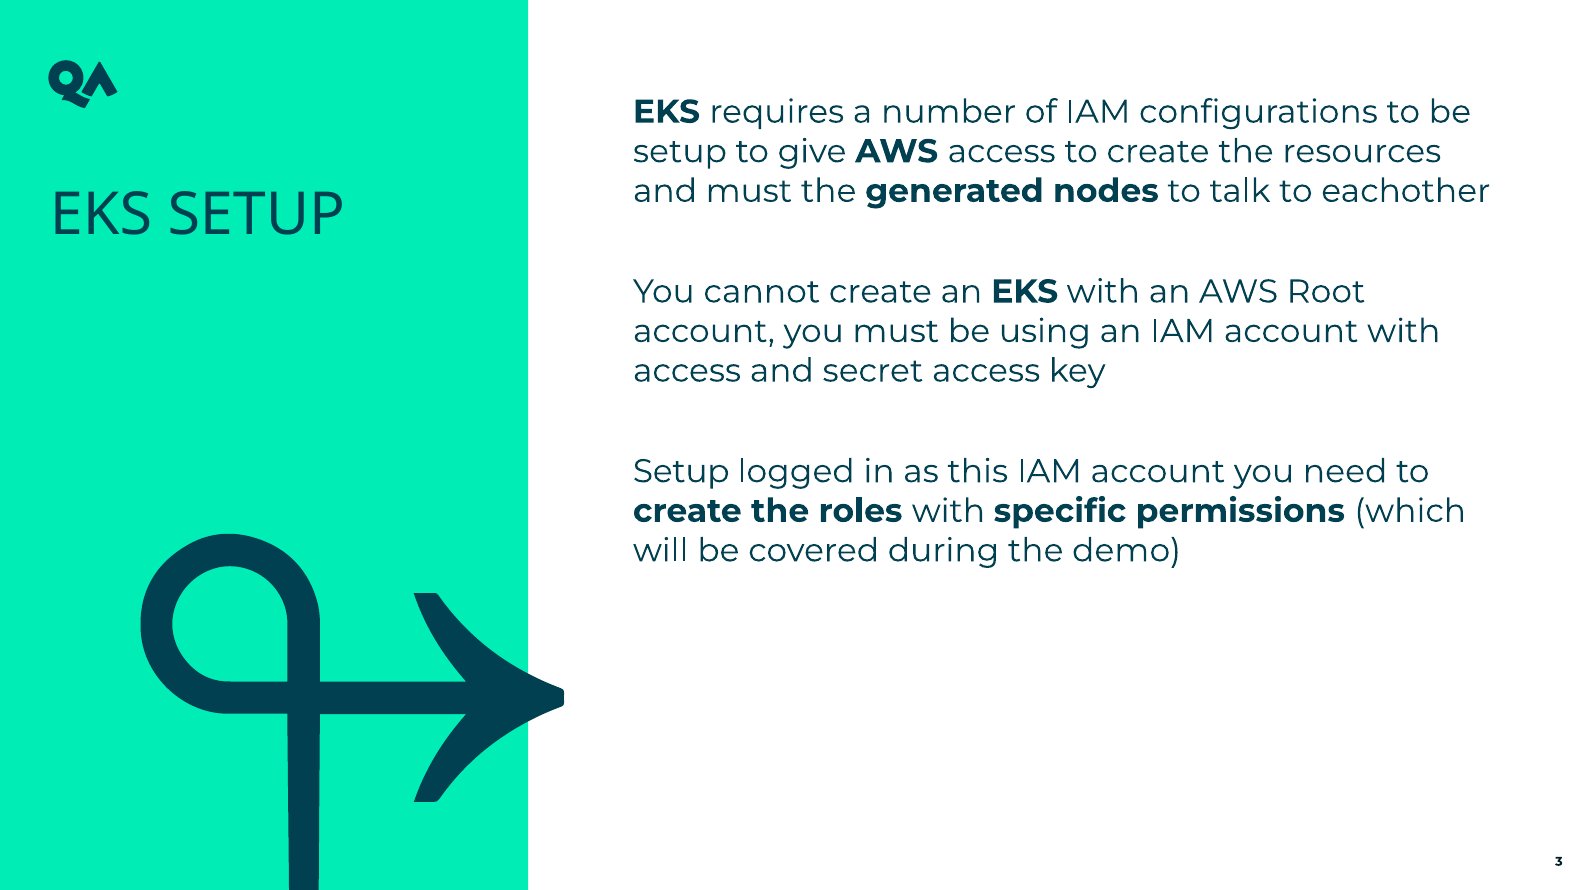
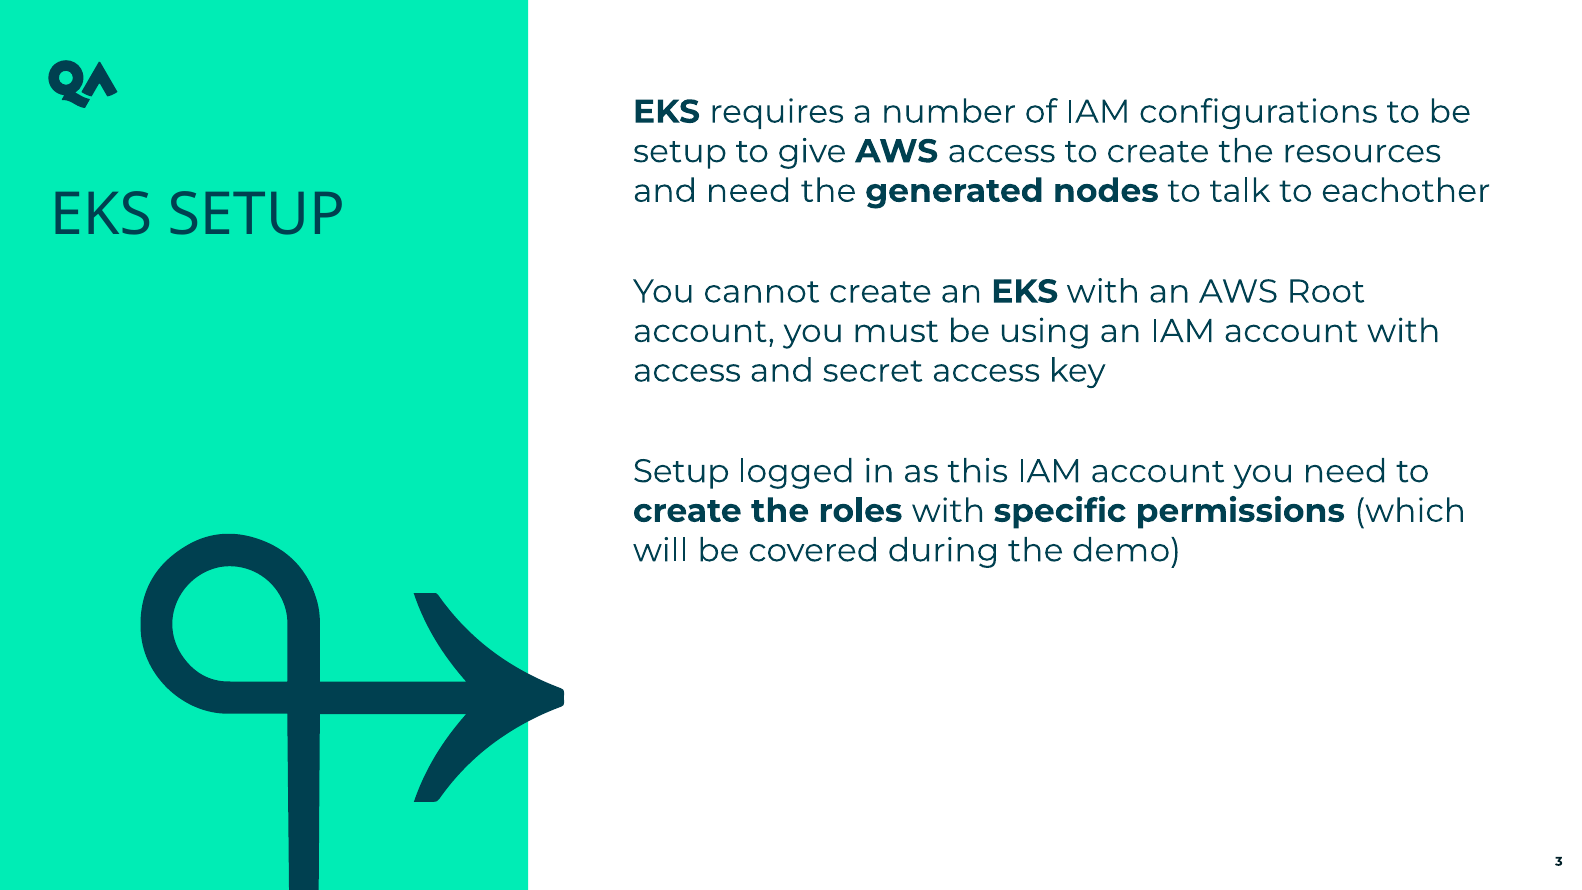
and must: must -> need
